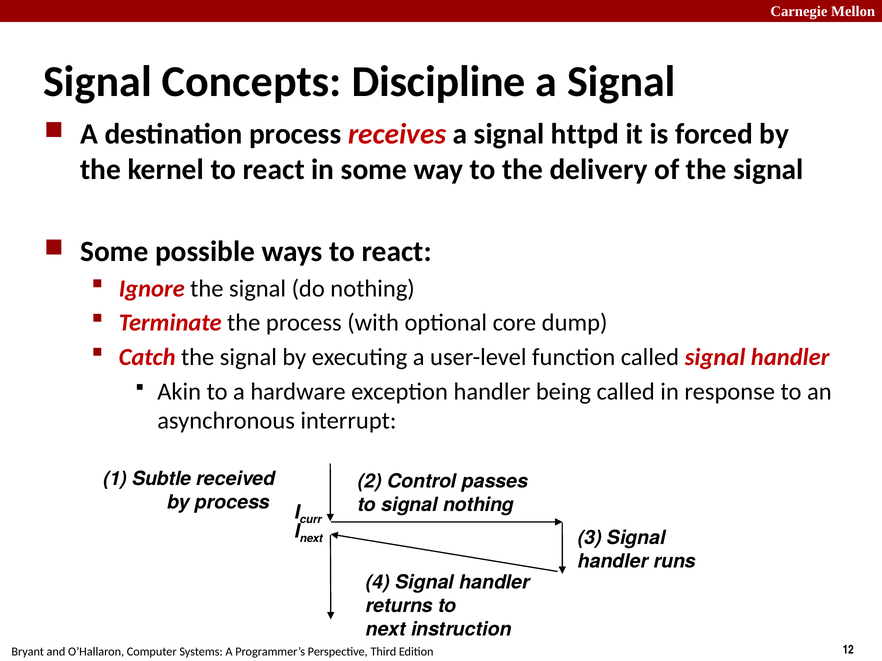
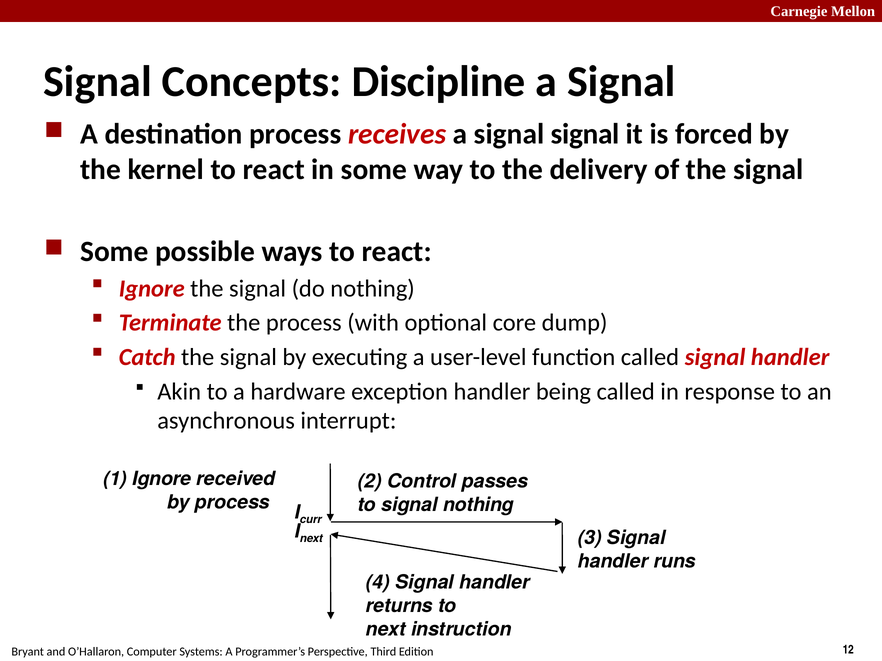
signal httpd: httpd -> signal
1 Subtle: Subtle -> Ignore
